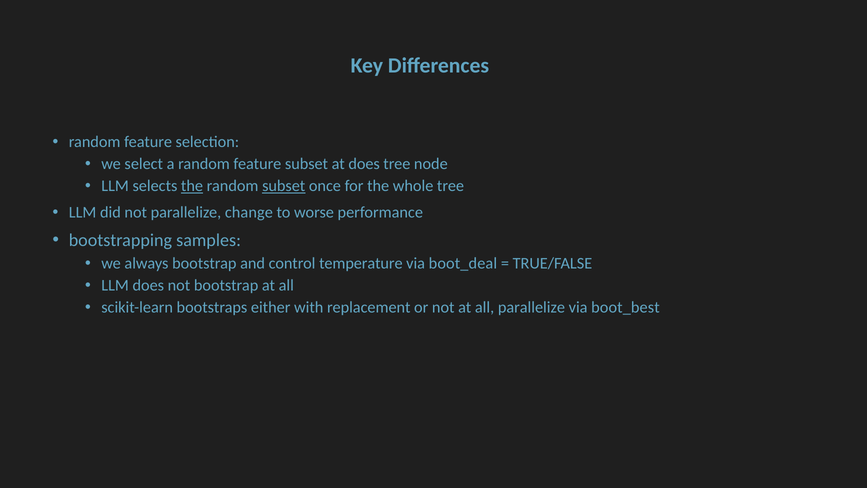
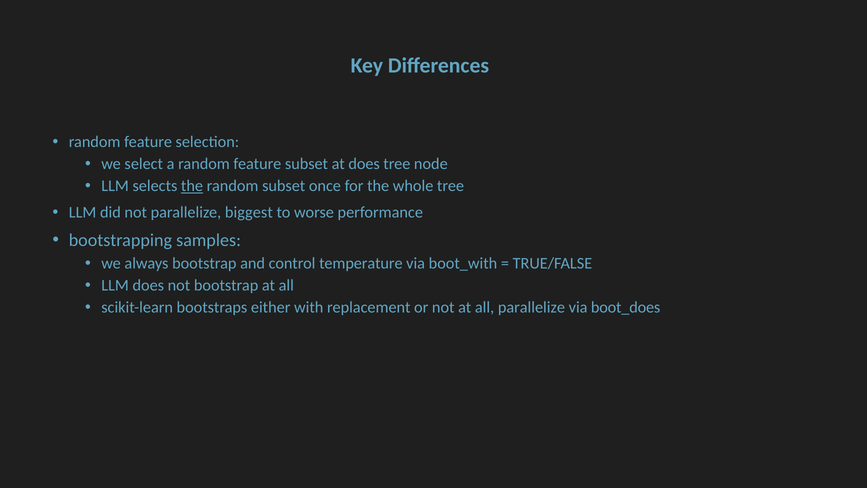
subset at (284, 186) underline: present -> none
change: change -> biggest
boot_deal: boot_deal -> boot_with
boot_best: boot_best -> boot_does
